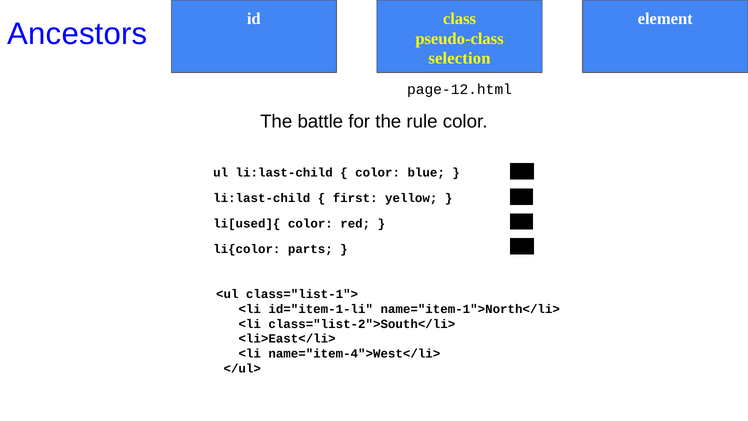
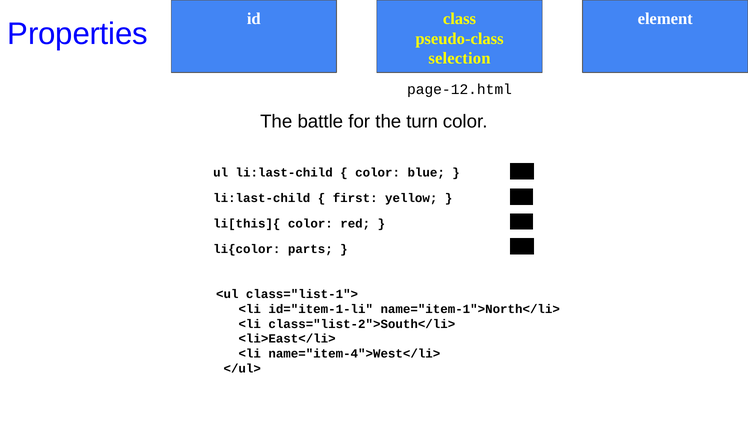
Ancestors: Ancestors -> Properties
rule: rule -> turn
li[used]{: li[used]{ -> li[this]{
